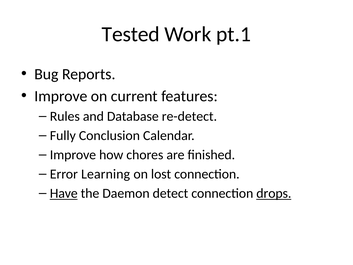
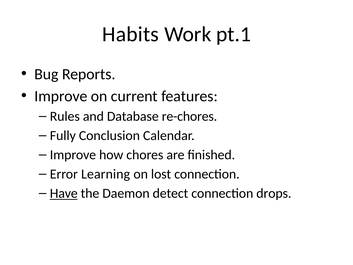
Tested: Tested -> Habits
re-detect: re-detect -> re-chores
drops underline: present -> none
